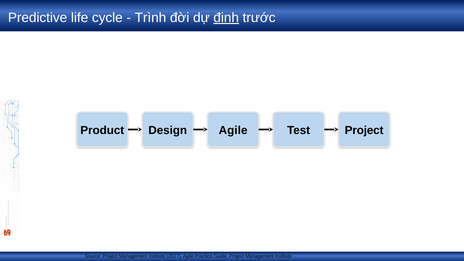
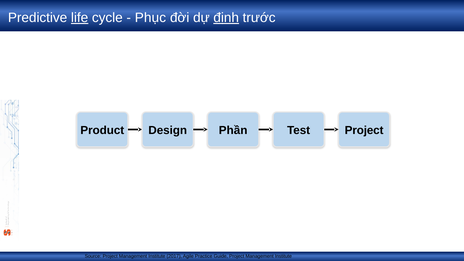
life underline: none -> present
Trình: Trình -> Phục
Design Agile: Agile -> Phần
